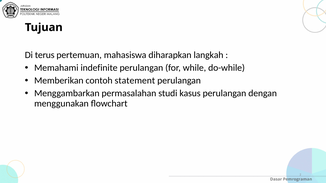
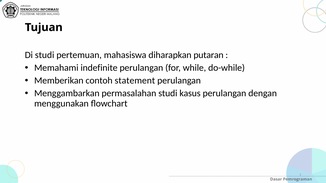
Di terus: terus -> studi
langkah: langkah -> putaran
